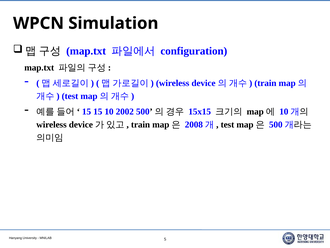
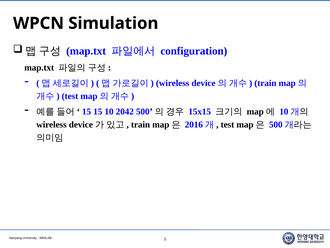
2002: 2002 -> 2042
2008: 2008 -> 2016
